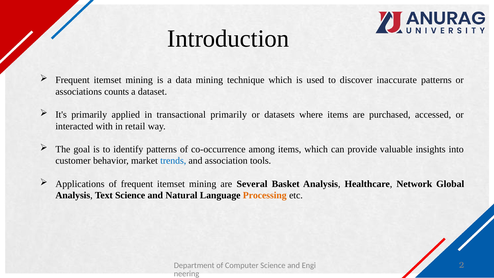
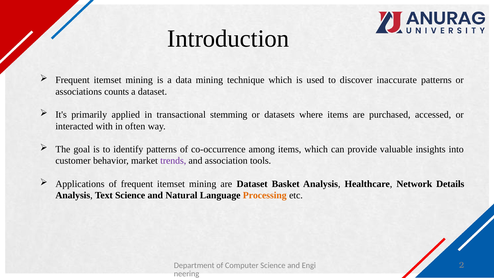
transactional primarily: primarily -> stemming
retail: retail -> often
trends colour: blue -> purple
are Several: Several -> Dataset
Global: Global -> Details
